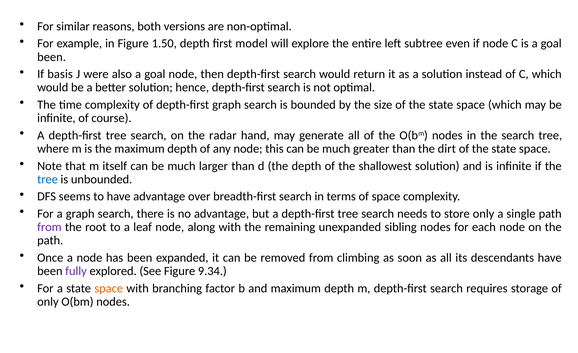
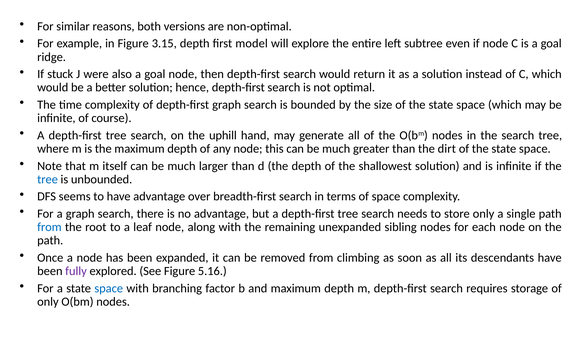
1.50: 1.50 -> 3.15
been at (52, 57): been -> ridge
basis: basis -> stuck
radar: radar -> uphill
from at (49, 227) colour: purple -> blue
9.34: 9.34 -> 5.16
space at (109, 288) colour: orange -> blue
